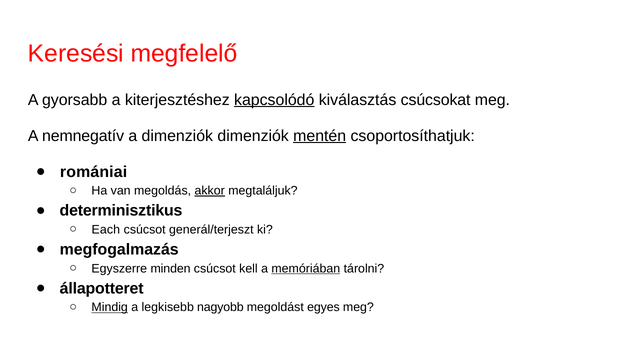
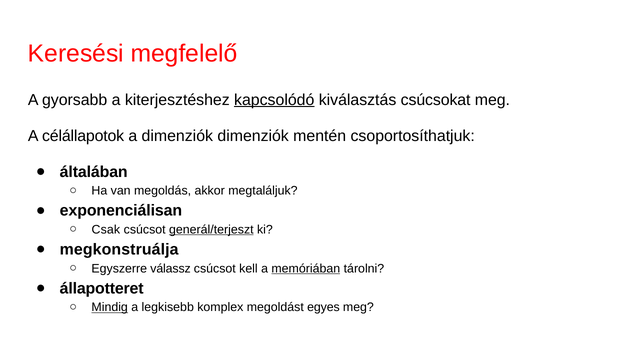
nemnegatív: nemnegatív -> célállapotok
mentén underline: present -> none
romániai: romániai -> általában
akkor underline: present -> none
determinisztikus: determinisztikus -> exponenciálisan
Each: Each -> Csak
generál/terjeszt underline: none -> present
megfogalmazás: megfogalmazás -> megkonstruálja
minden: minden -> válassz
nagyobb: nagyobb -> komplex
